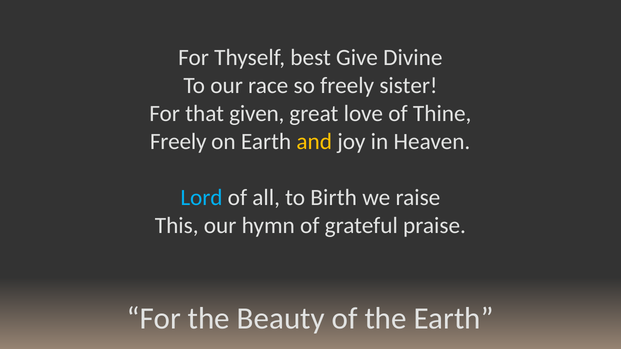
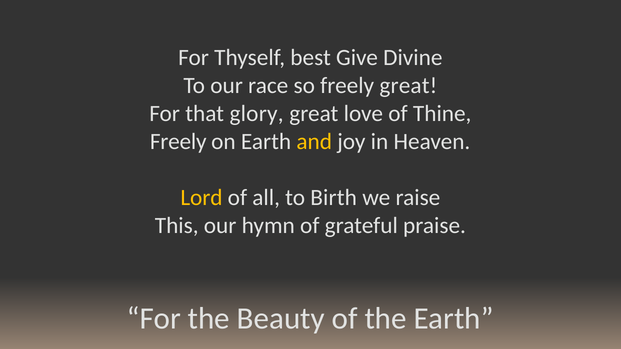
freely sister: sister -> great
given: given -> glory
Lord colour: light blue -> yellow
